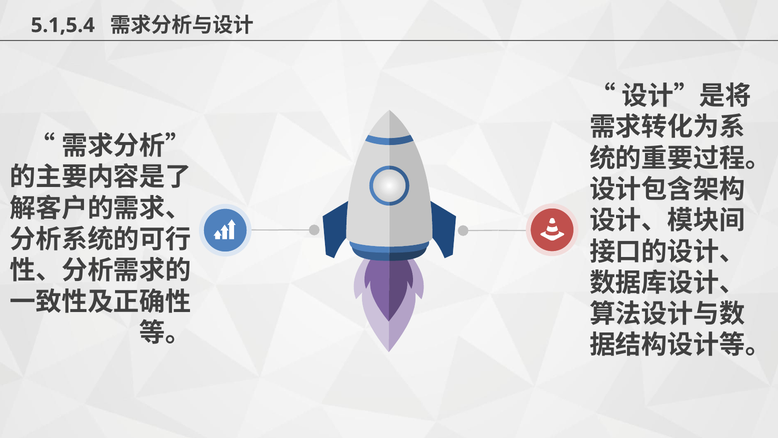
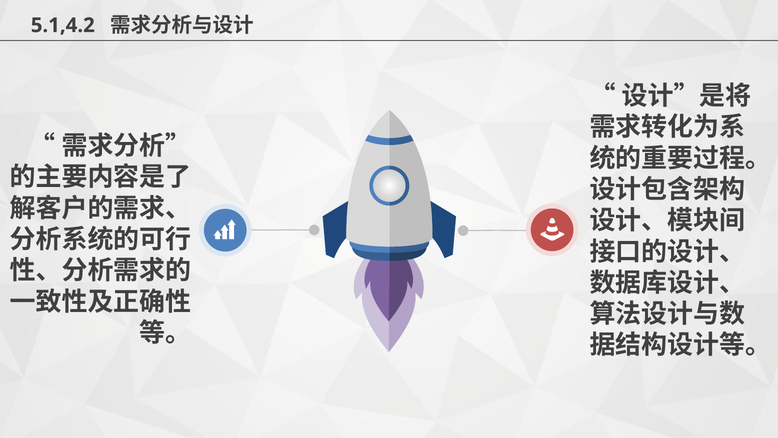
5.1,5.4: 5.1,5.4 -> 5.1,4.2
